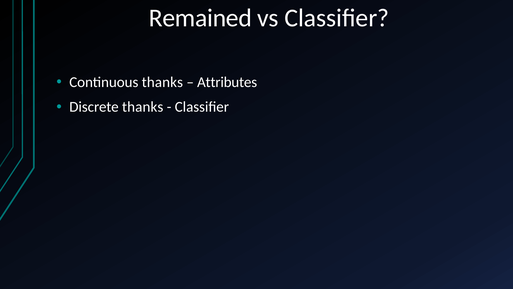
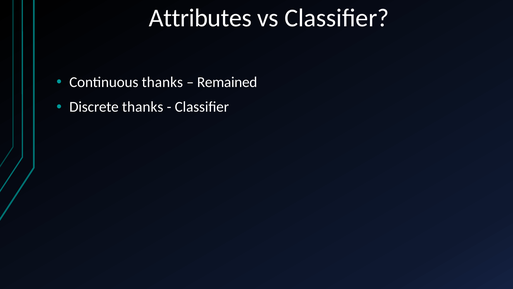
Remained: Remained -> Attributes
Attributes: Attributes -> Remained
